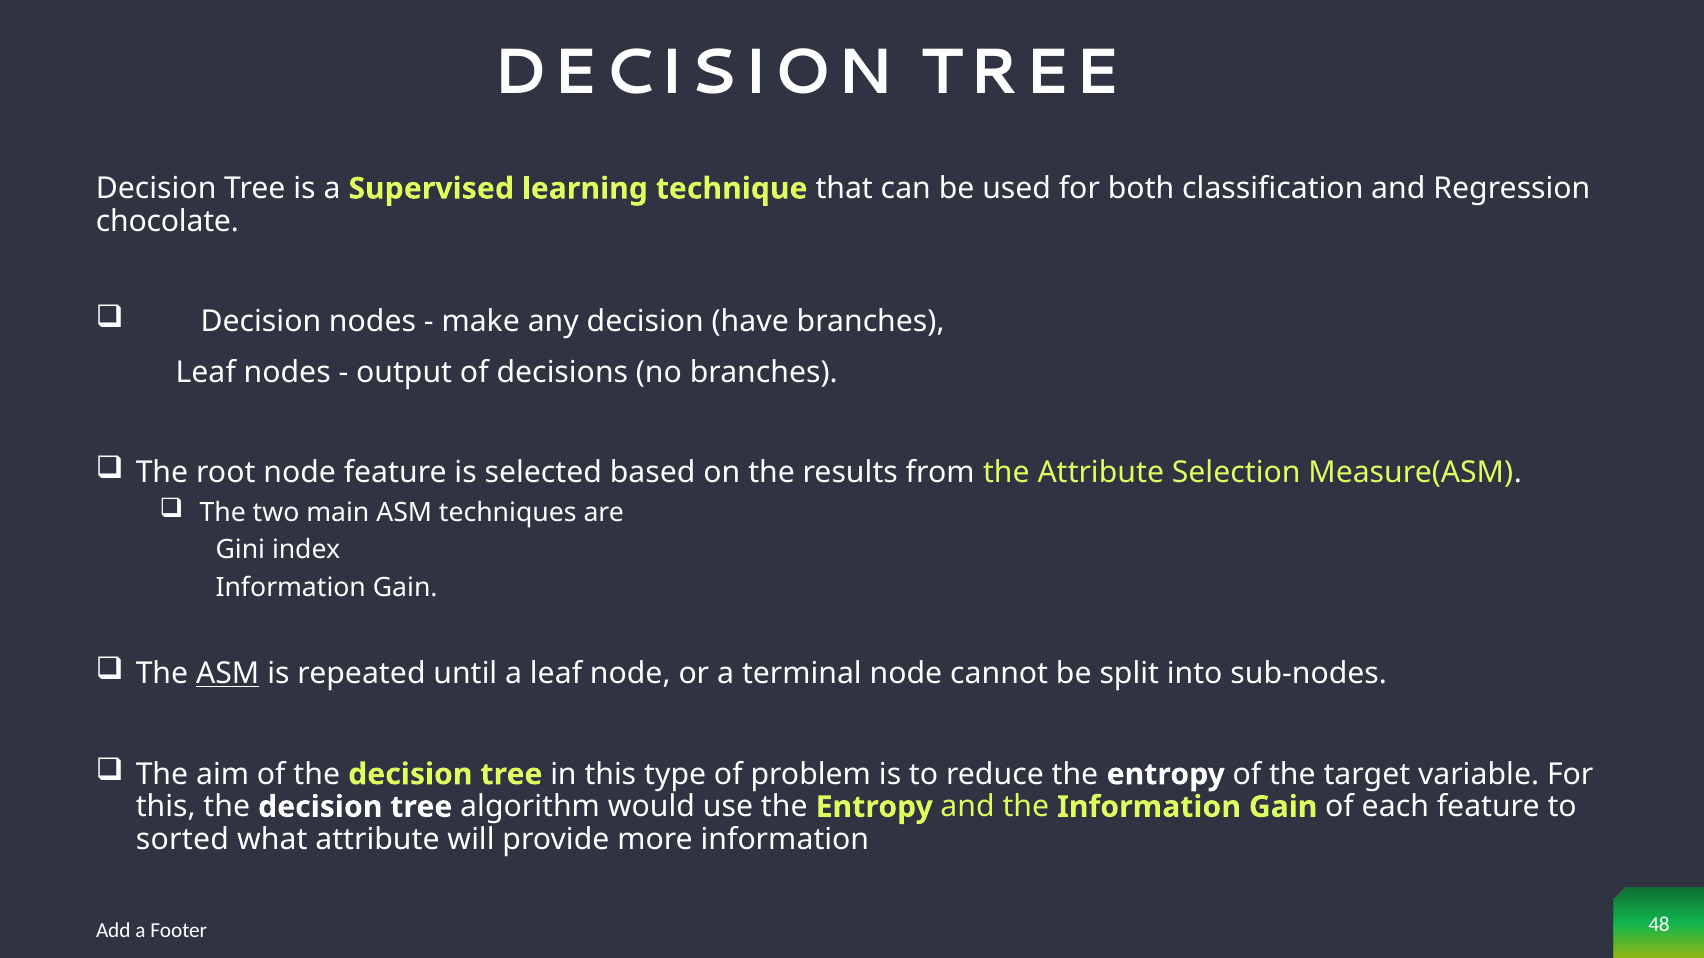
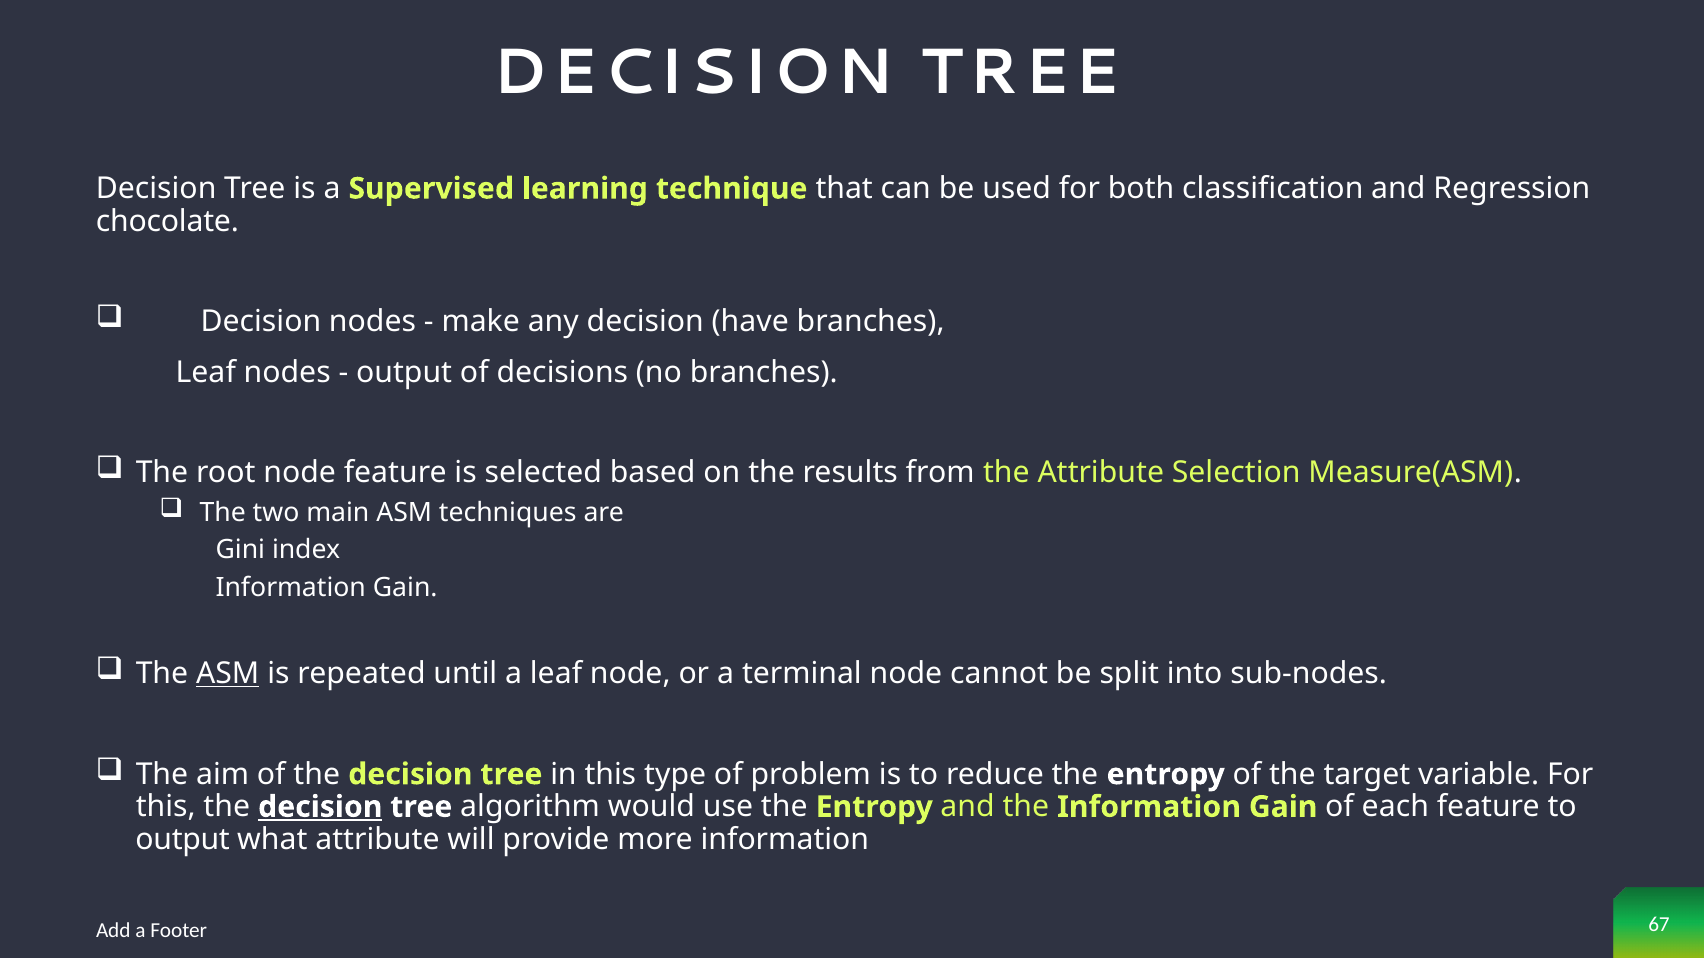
decision at (320, 807) underline: none -> present
sorted at (182, 840): sorted -> output
48: 48 -> 67
